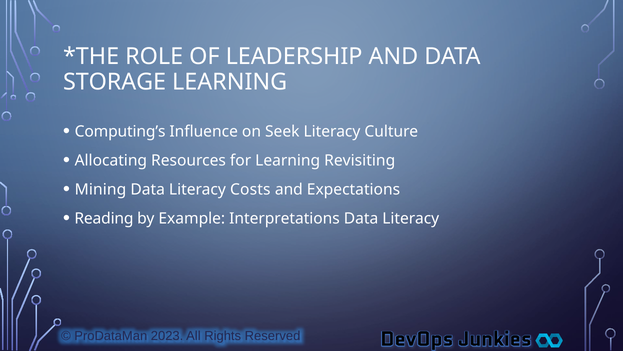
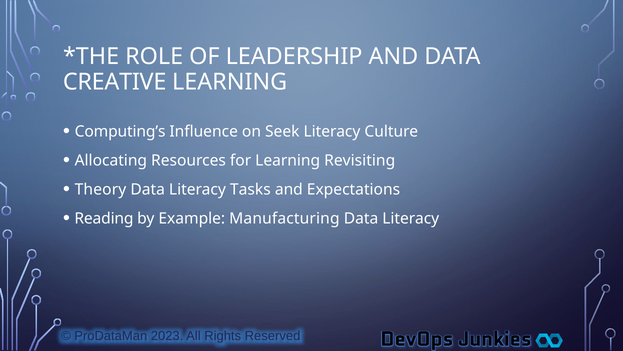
STORAGE: STORAGE -> CREATIVE
Mining: Mining -> Theory
Costs: Costs -> Tasks
Interpretations: Interpretations -> Manufacturing
